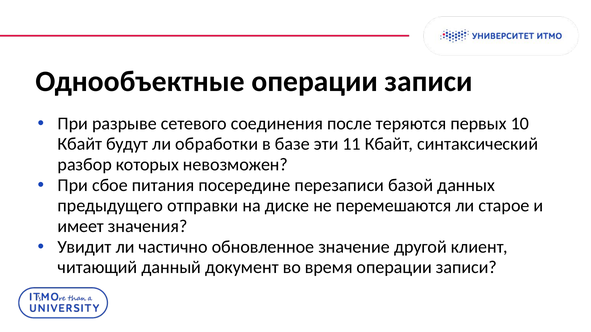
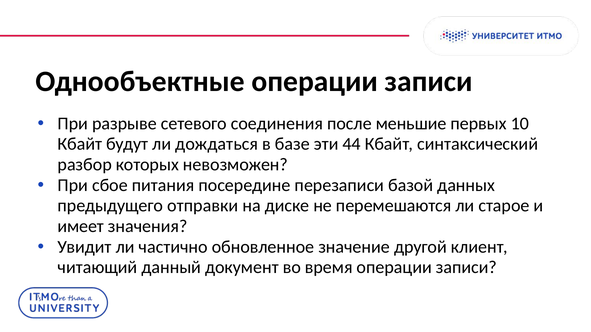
теряются: теряются -> меньшие
обработки: обработки -> дождаться
11: 11 -> 44
